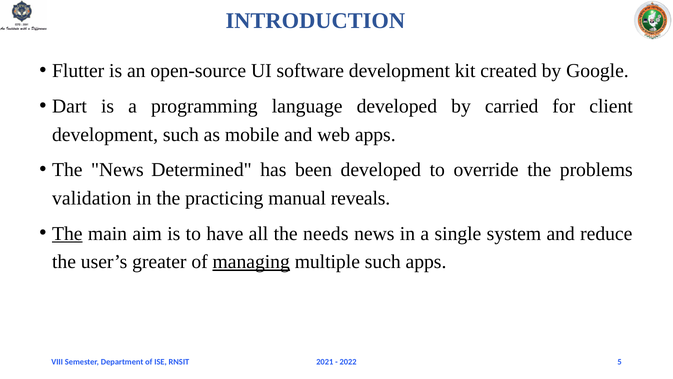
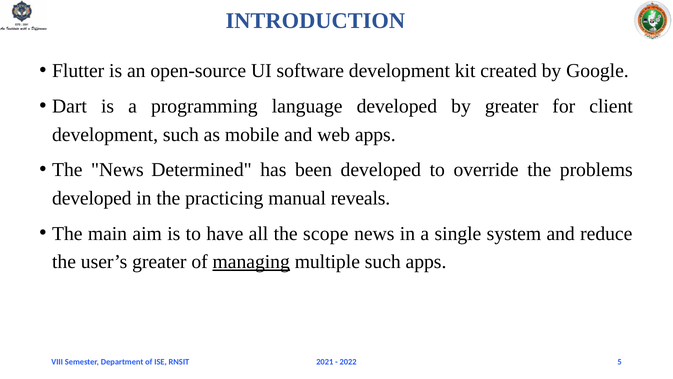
by carried: carried -> greater
validation at (92, 198): validation -> developed
The at (67, 233) underline: present -> none
needs: needs -> scope
